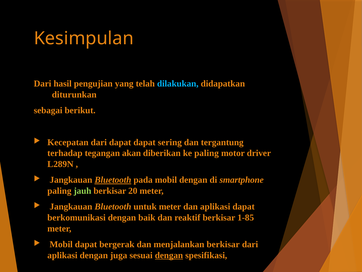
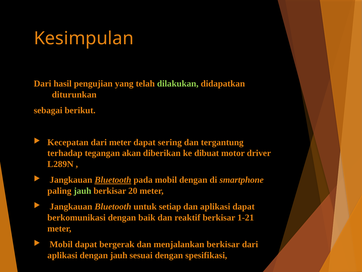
dilakukan colour: light blue -> light green
dari dapat: dapat -> meter
ke paling: paling -> dibuat
untuk meter: meter -> setiap
1-85: 1-85 -> 1-21
dengan juga: juga -> jauh
dengan at (169, 255) underline: present -> none
